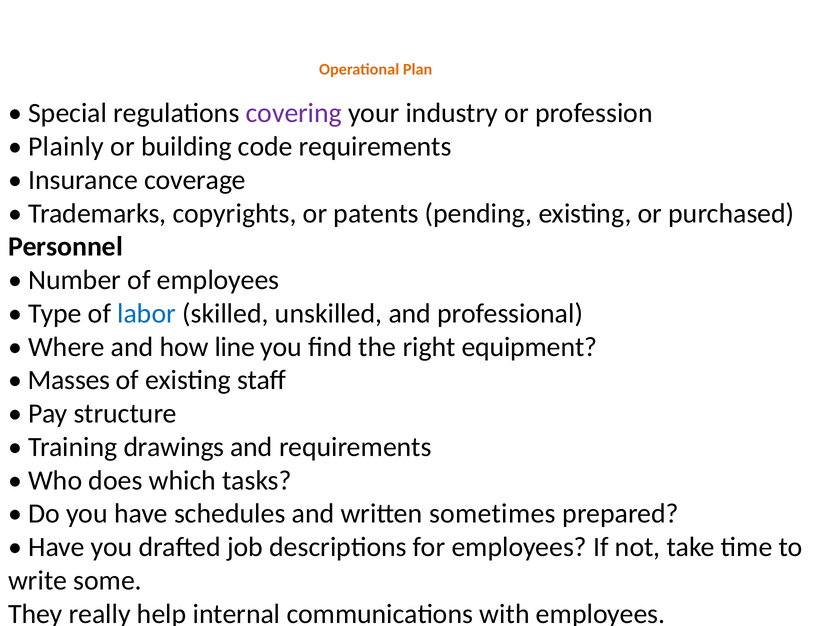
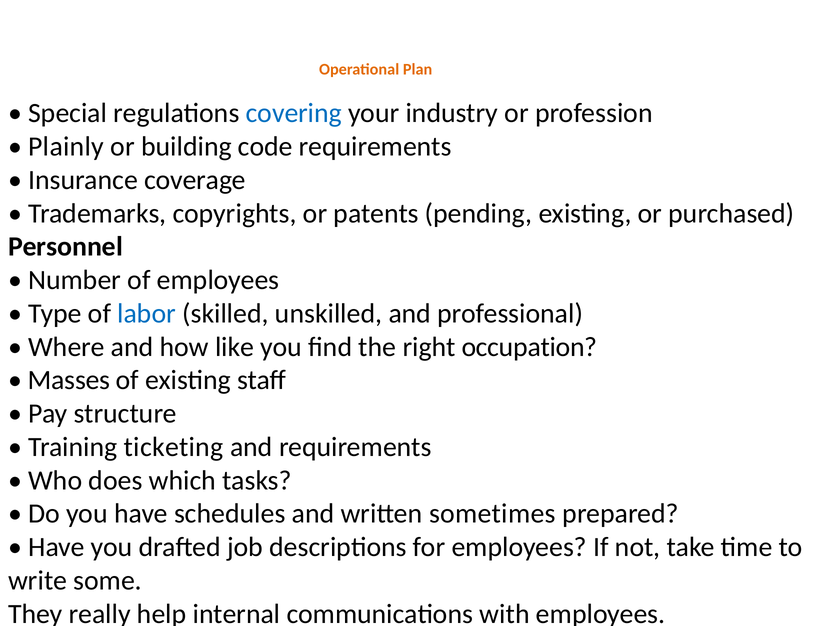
covering colour: purple -> blue
line: line -> like
equipment: equipment -> occupation
drawings: drawings -> ticketing
